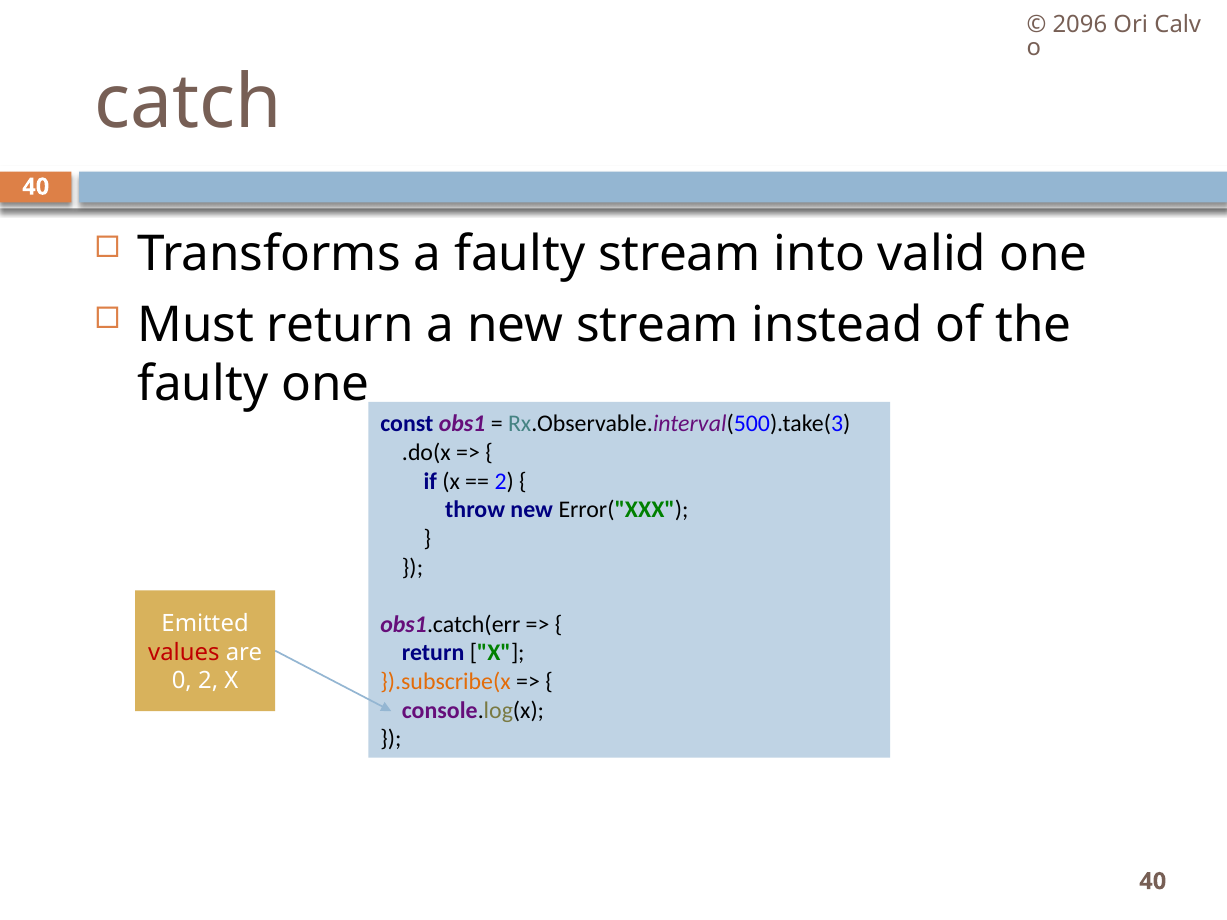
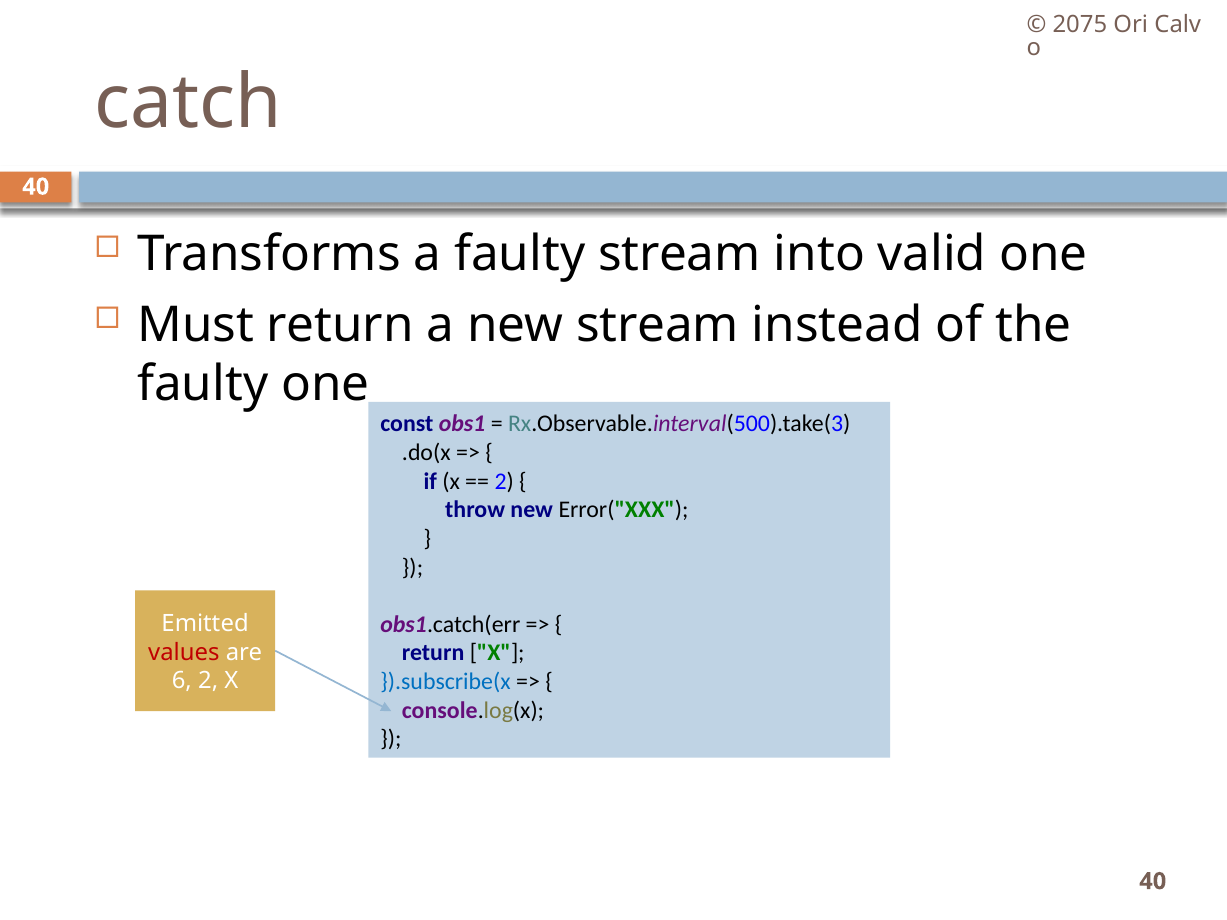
2096: 2096 -> 2075
}).subscribe(x colour: orange -> blue
0: 0 -> 6
